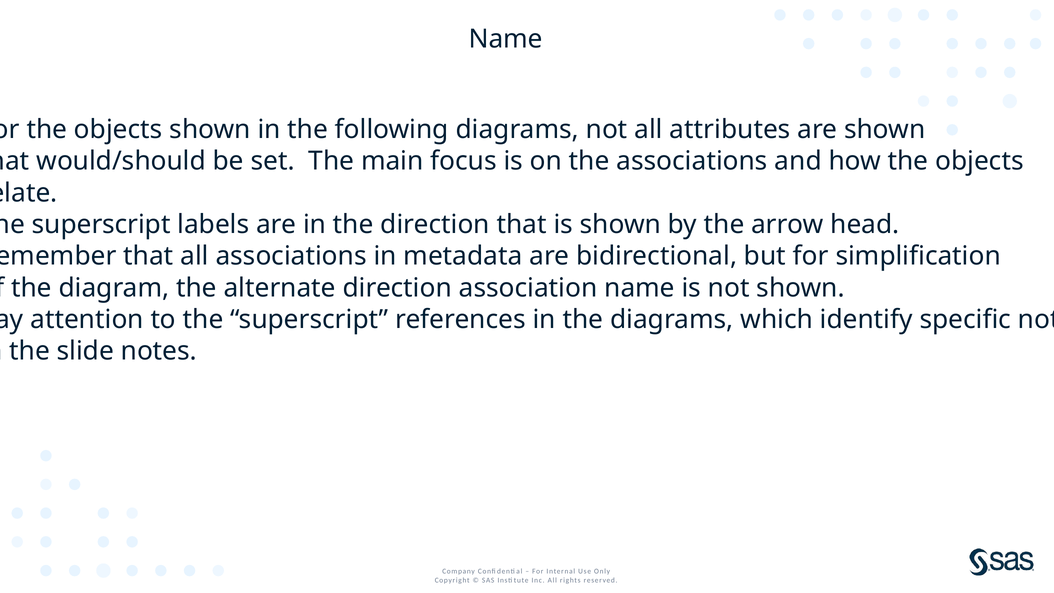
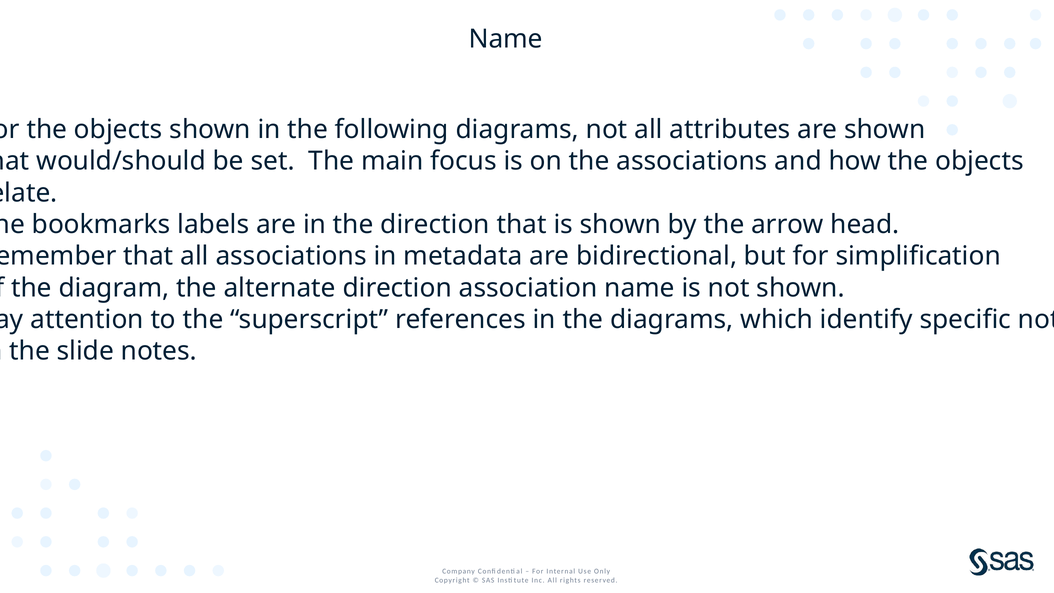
superscript at (101, 225): superscript -> bookmarks
